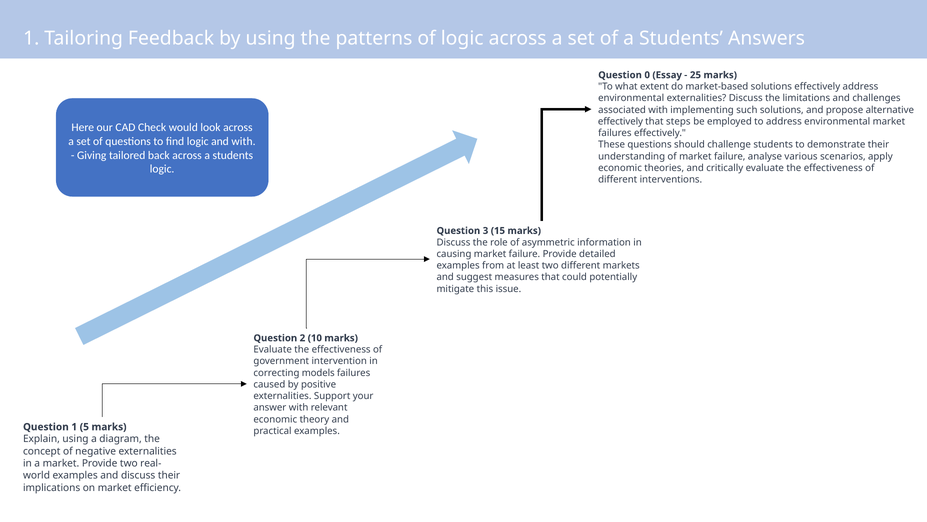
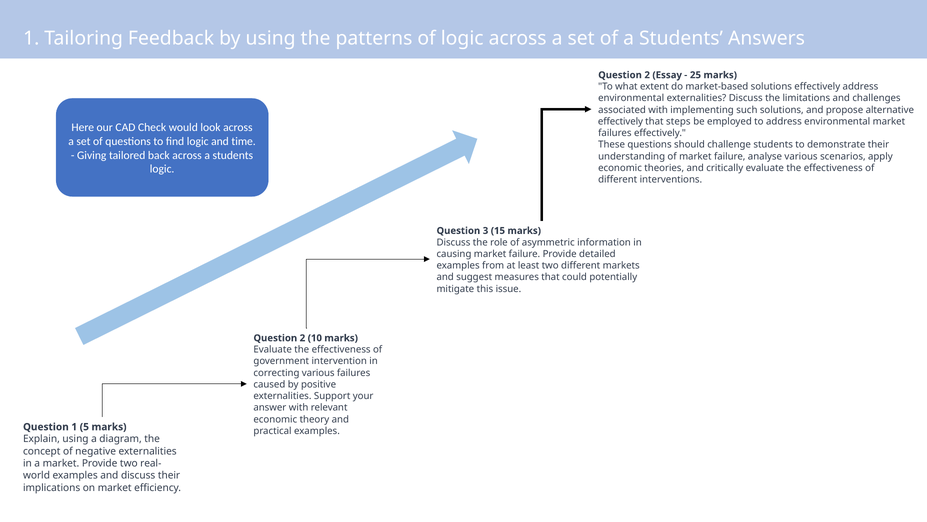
0 at (647, 75): 0 -> 2
and with: with -> time
correcting models: models -> various
